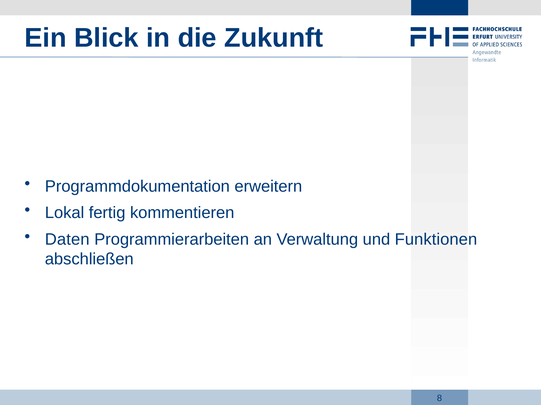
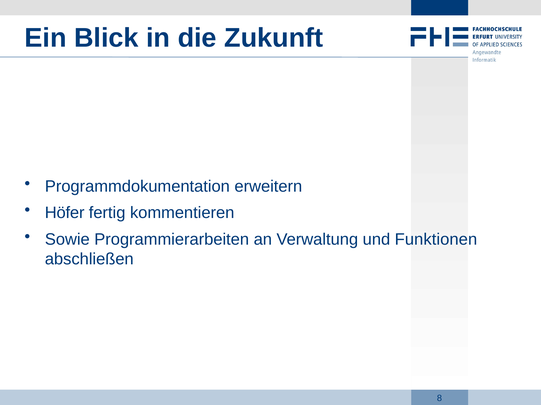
Lokal: Lokal -> Höfer
Daten: Daten -> Sowie
